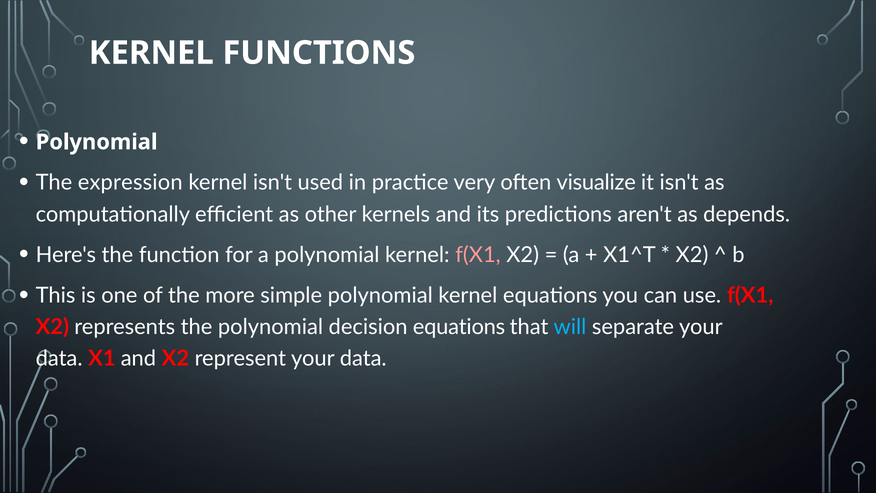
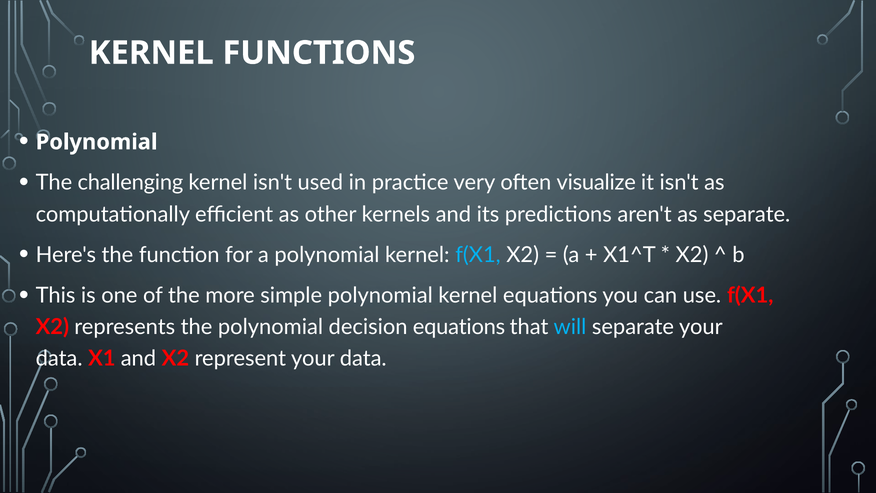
expression: expression -> challenging
as depends: depends -> separate
f(X1 at (478, 255) colour: pink -> light blue
